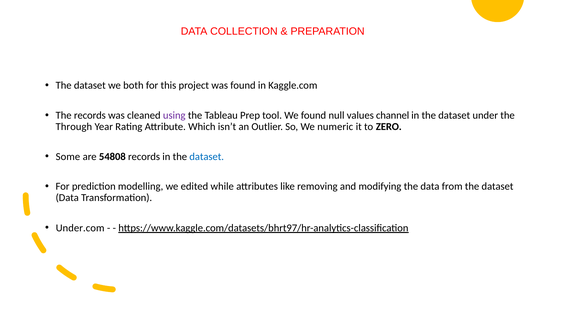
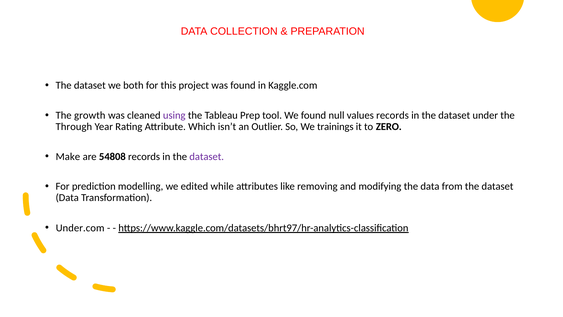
The records: records -> growth
values channel: channel -> records
numeric: numeric -> trainings
Some: Some -> Make
dataset at (207, 156) colour: blue -> purple
